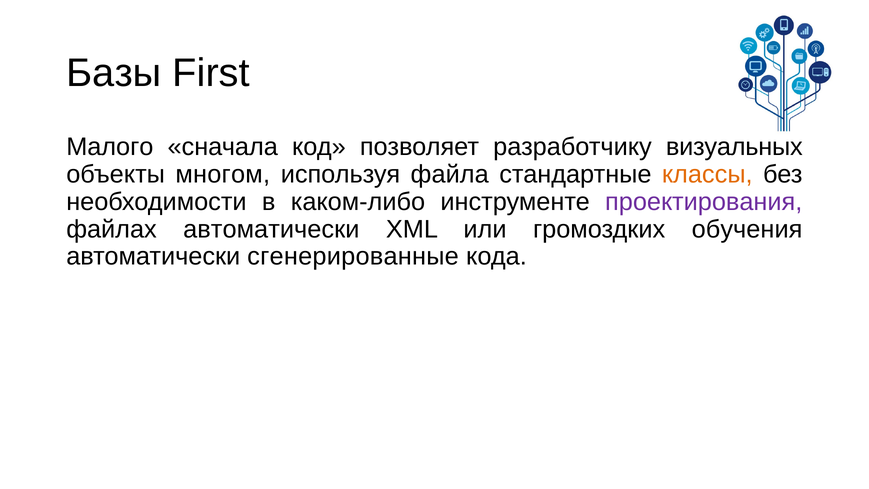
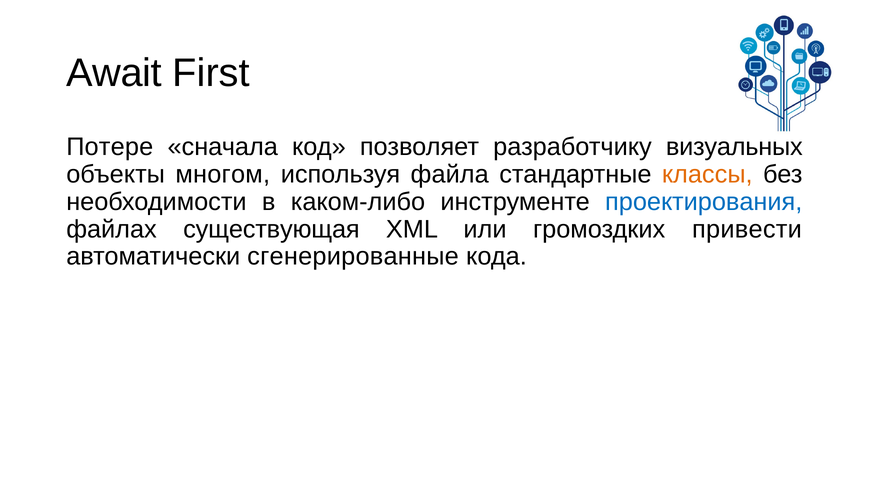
Базы: Базы -> Await
Малого: Малого -> Потере
проектирования colour: purple -> blue
файлах автоматически: автоматически -> существующая
обучения: обучения -> привести
